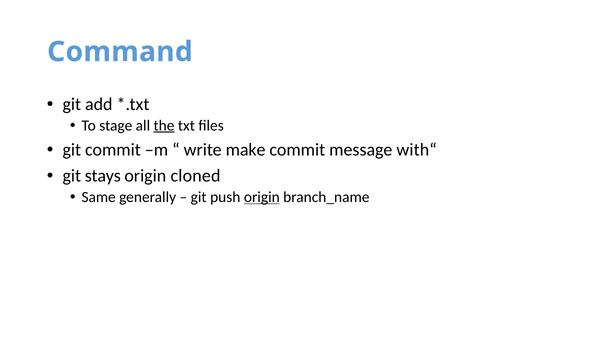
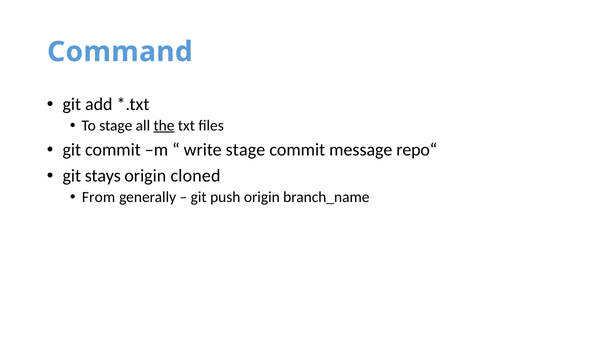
write make: make -> stage
with“: with“ -> repo“
Same: Same -> From
origin at (262, 197) underline: present -> none
